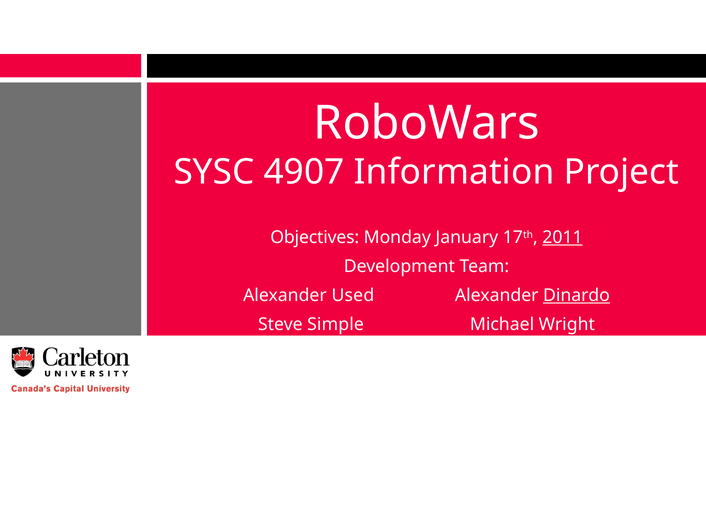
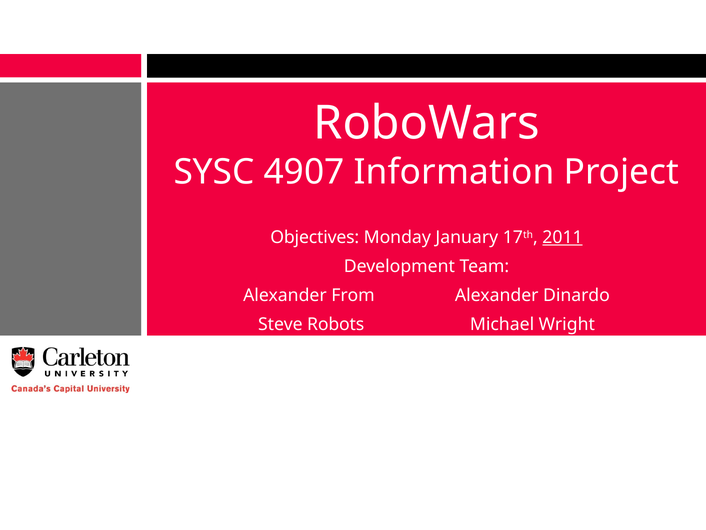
Used: Used -> From
Dinardo underline: present -> none
Simple: Simple -> Robots
